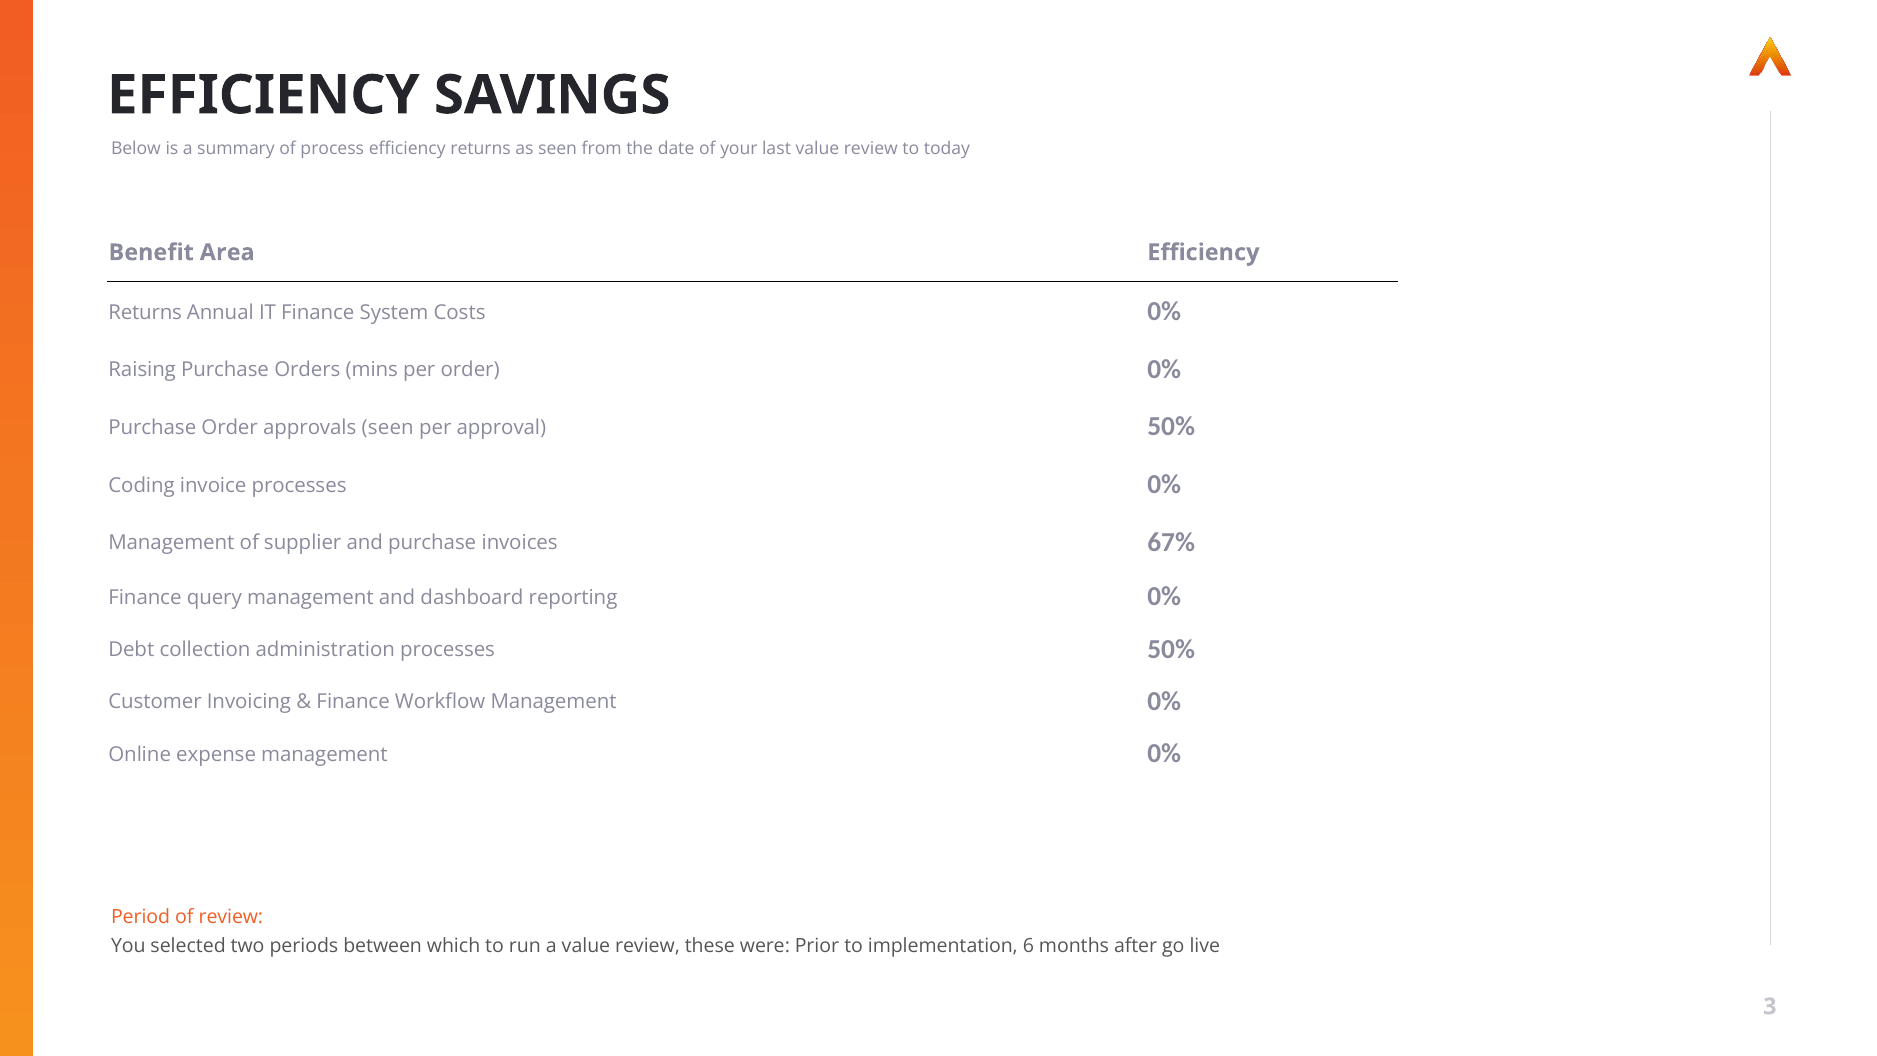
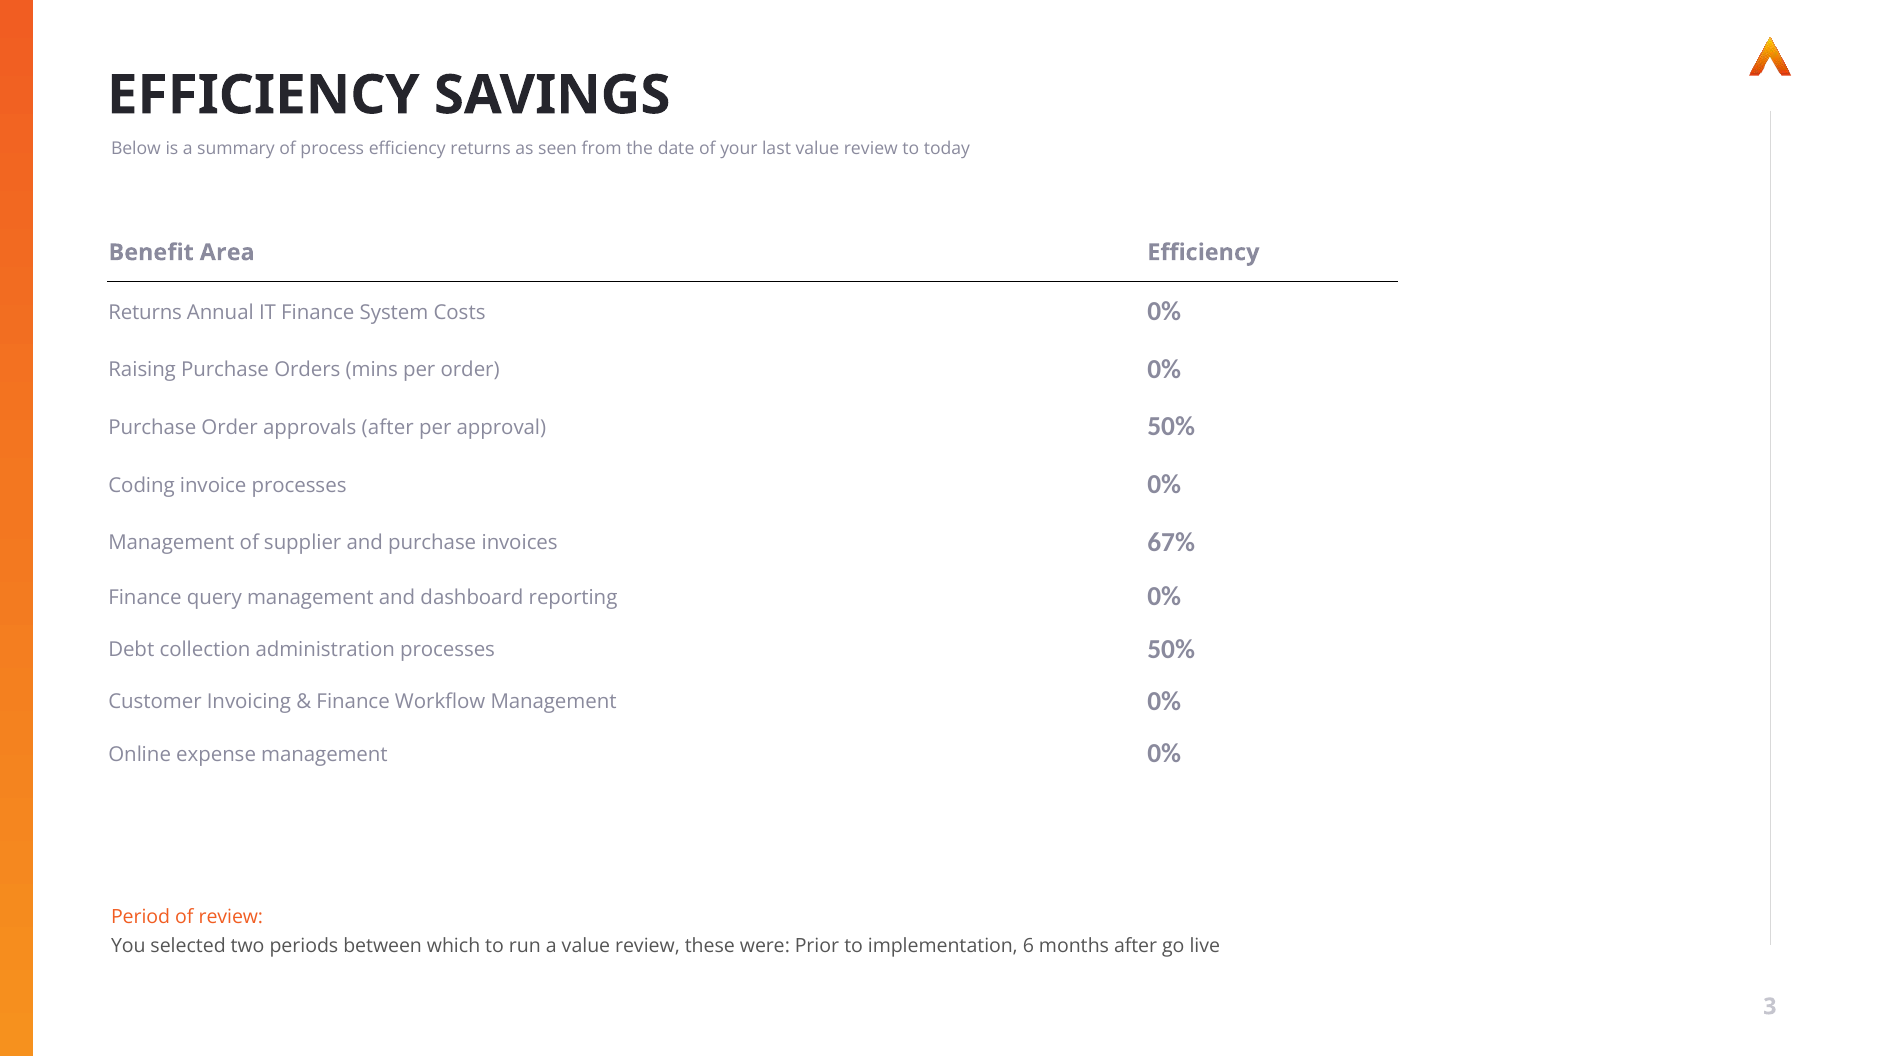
approvals seen: seen -> after
